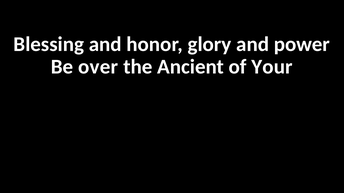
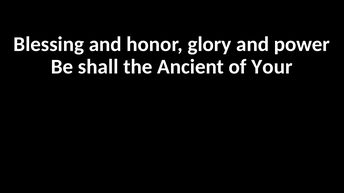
over: over -> shall
